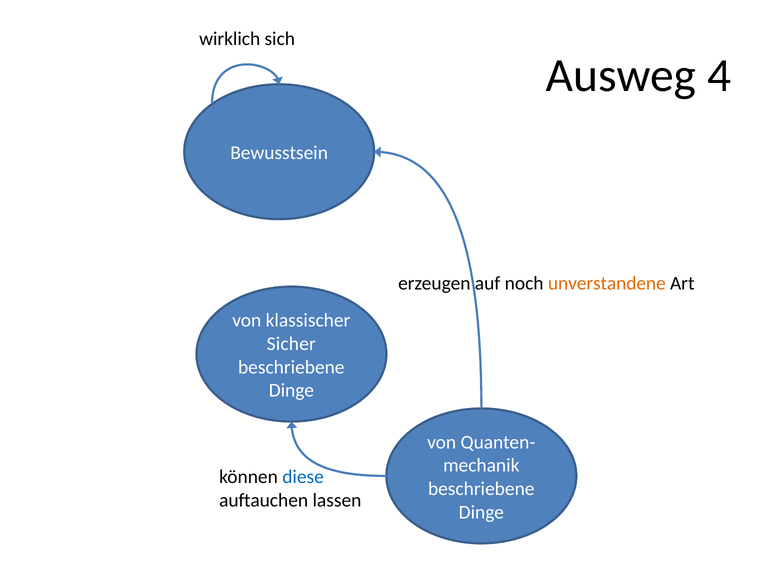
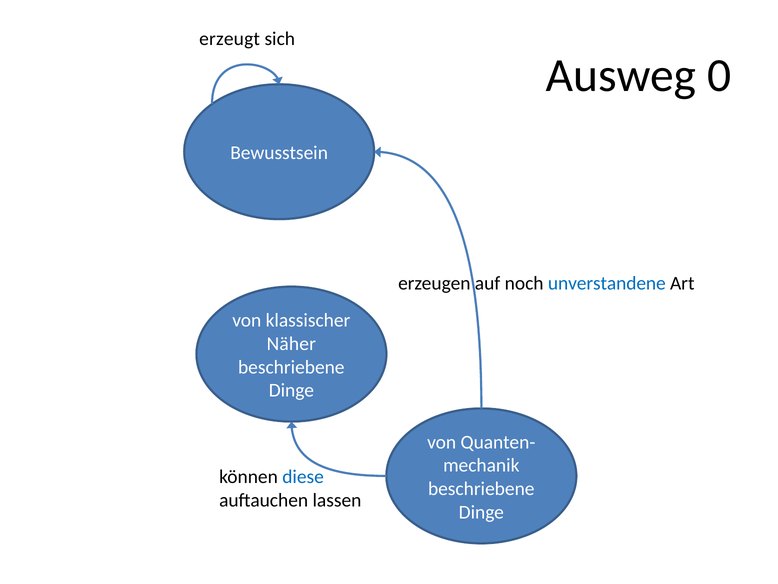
wirklich: wirklich -> erzeugt
4: 4 -> 0
unverstandene colour: orange -> blue
Sicher: Sicher -> Näher
